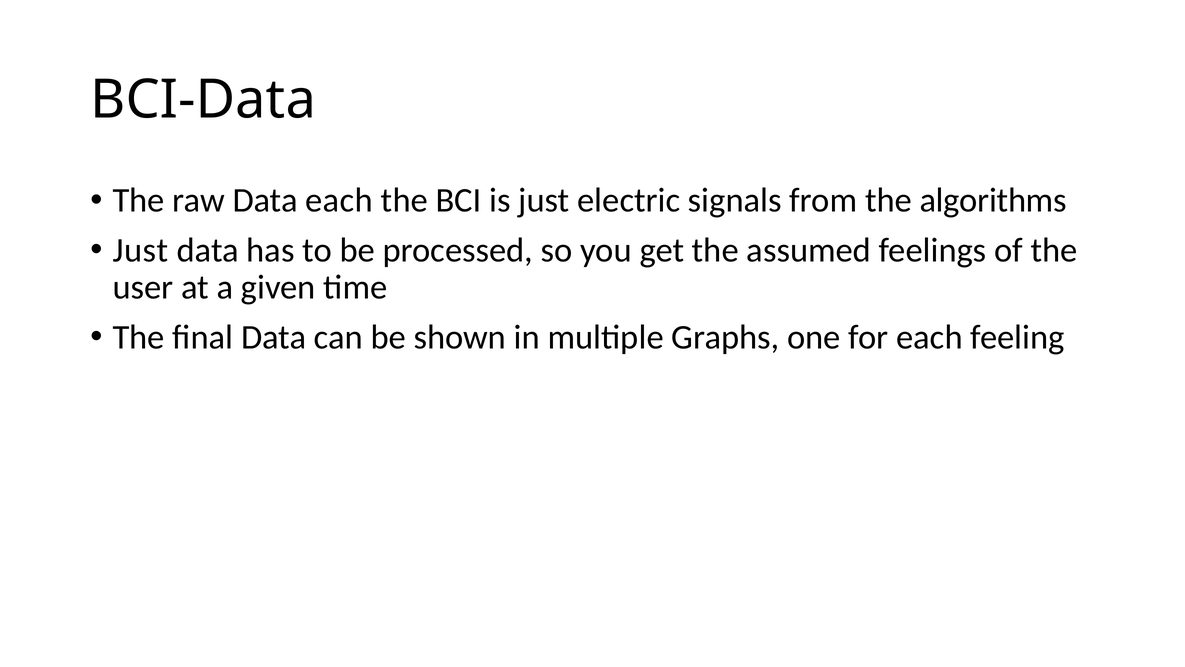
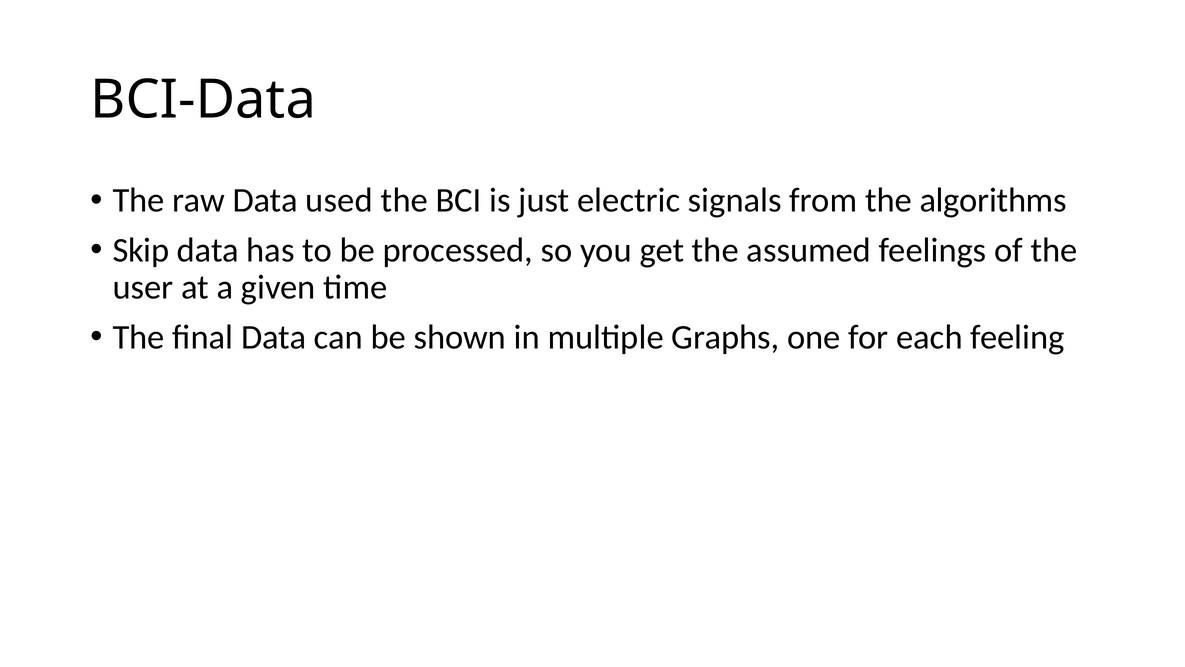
Data each: each -> used
Just at (141, 250): Just -> Skip
